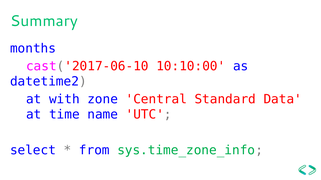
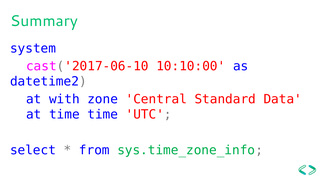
months: months -> system
time name: name -> time
